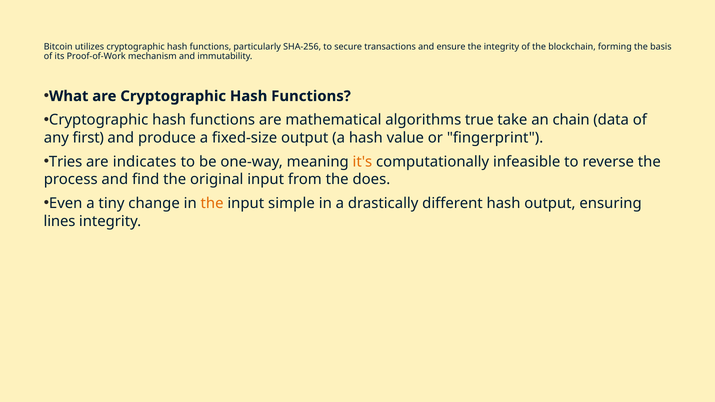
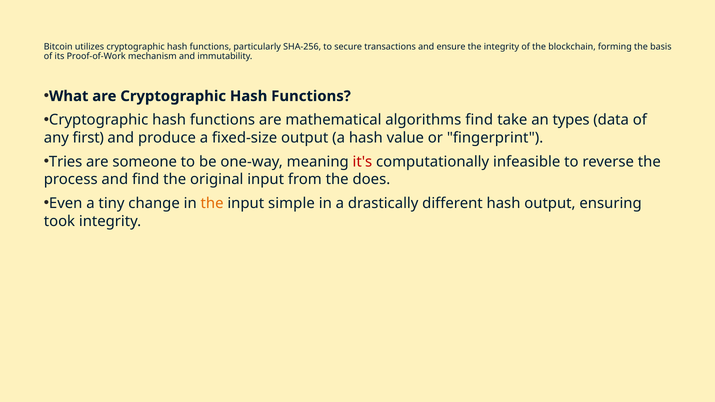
algorithms true: true -> find
chain: chain -> types
indicates: indicates -> someone
it's colour: orange -> red
lines: lines -> took
